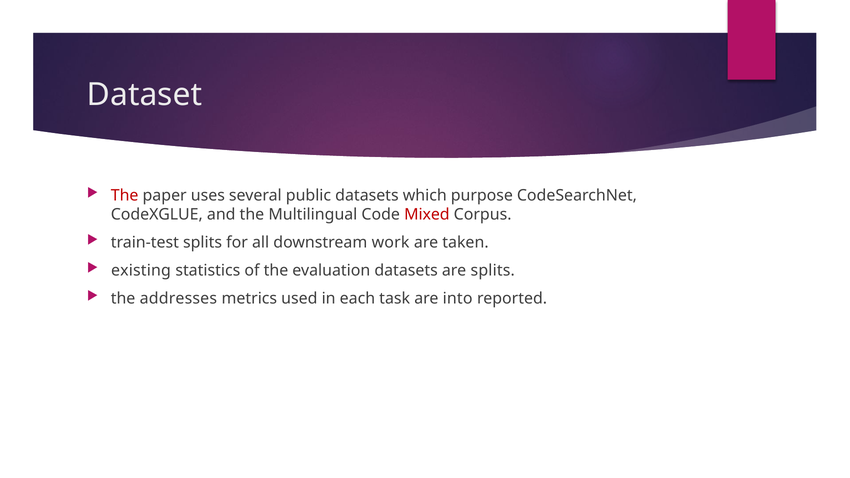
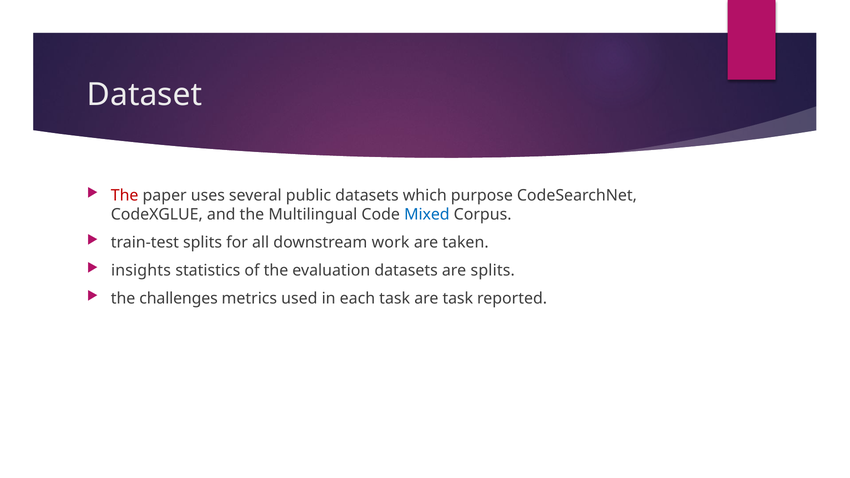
Mixed colour: red -> blue
existing: existing -> insights
addresses: addresses -> challenges
are into: into -> task
